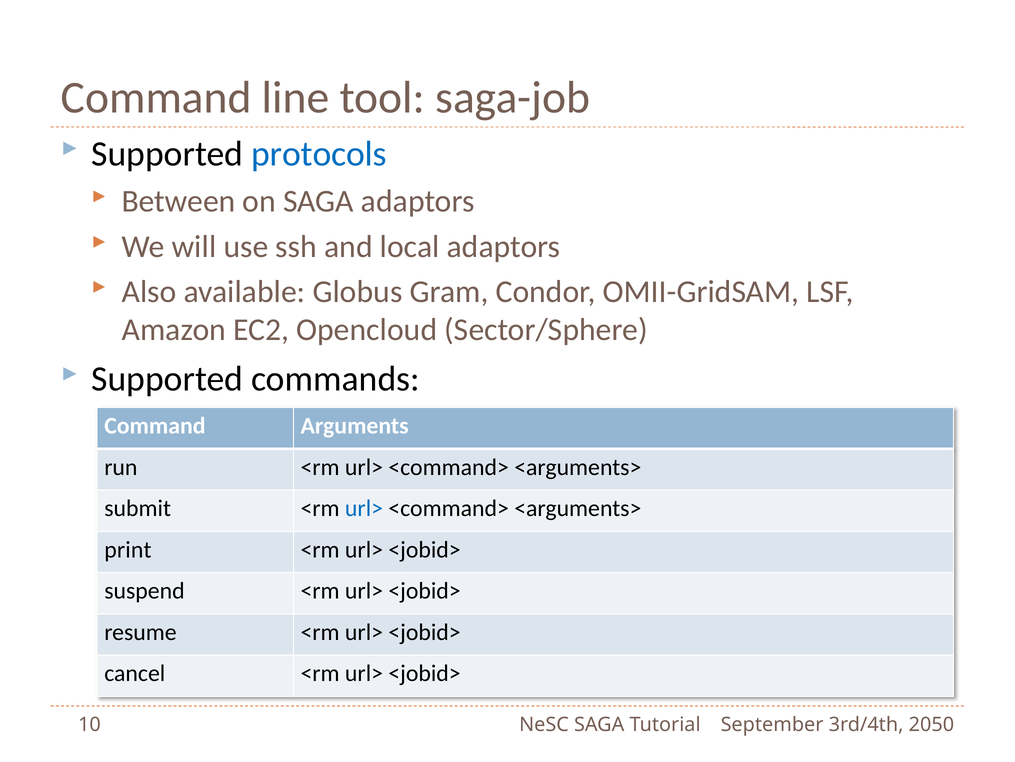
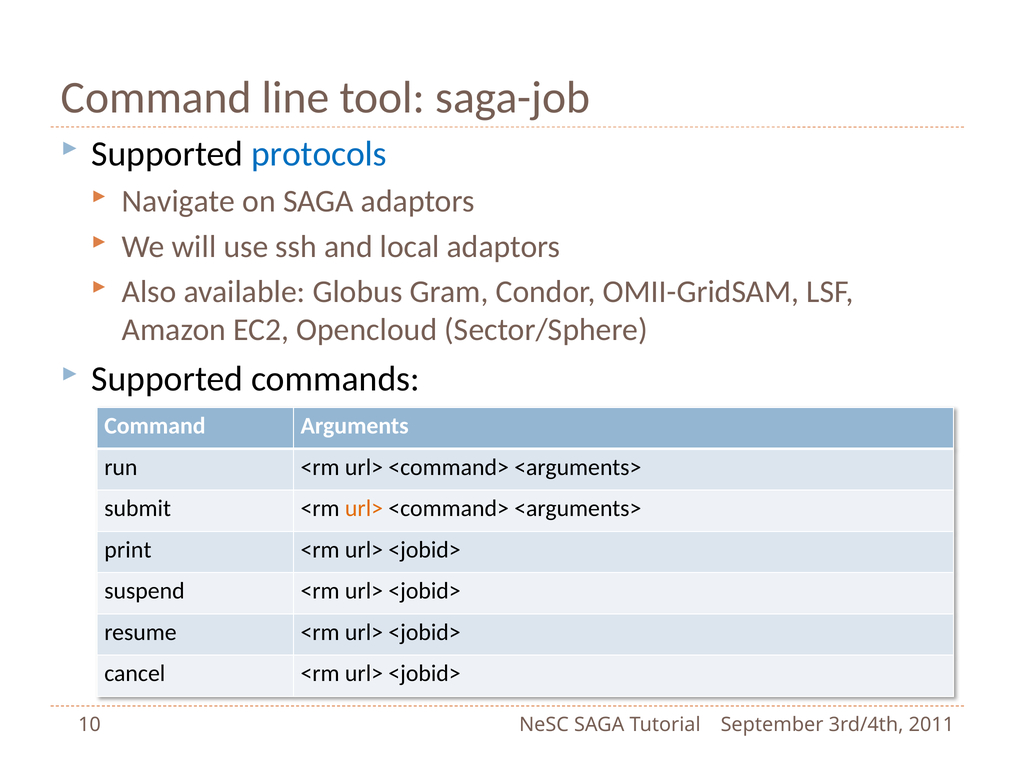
Between: Between -> Navigate
url> at (364, 508) colour: blue -> orange
2050: 2050 -> 2011
